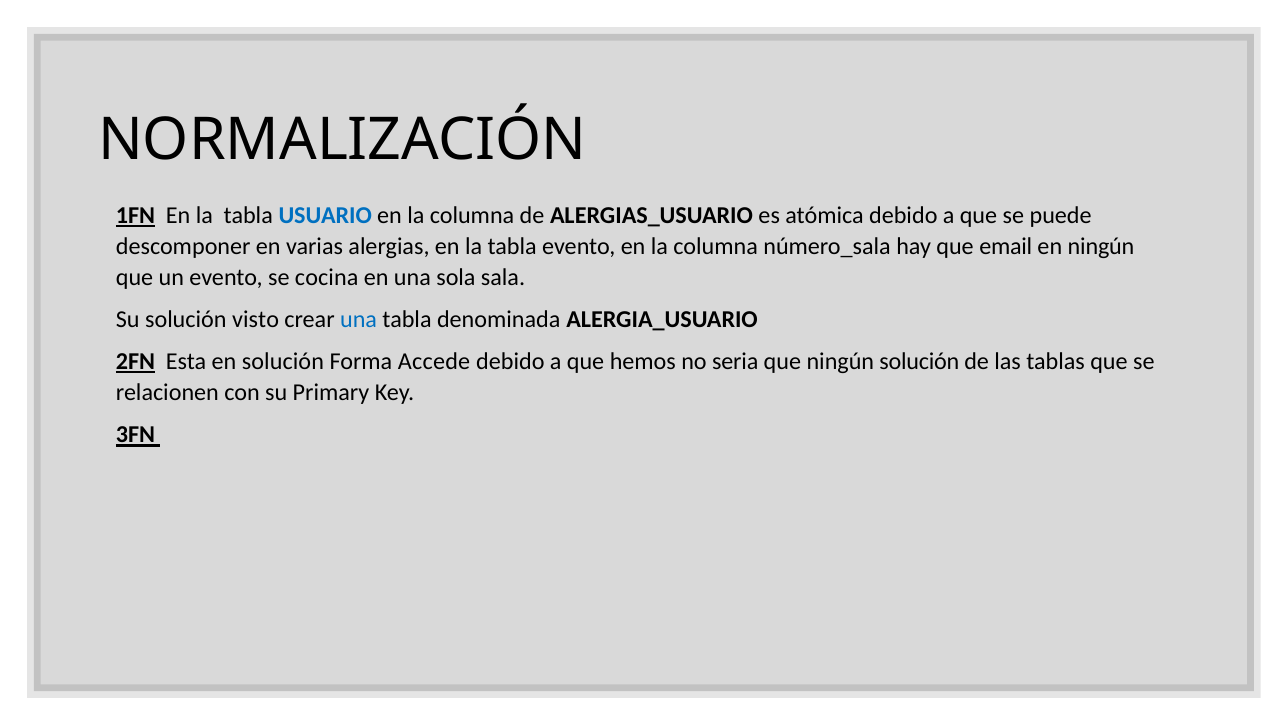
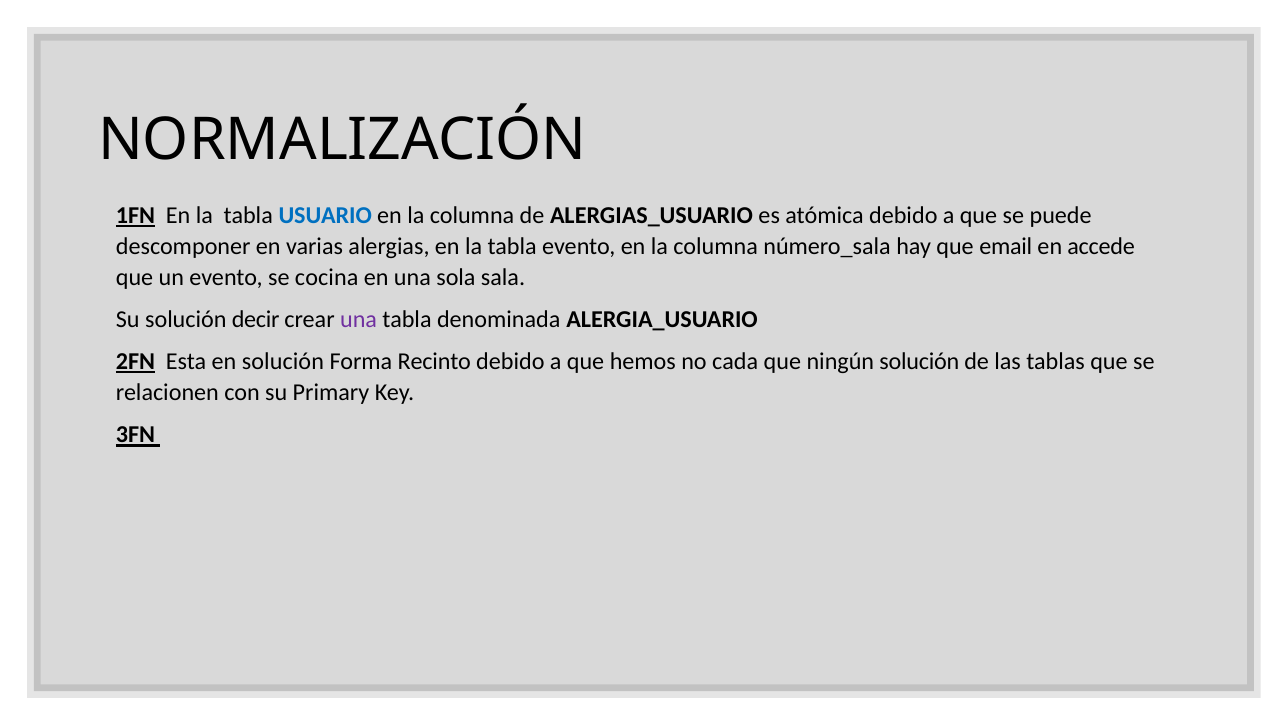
en ningún: ningún -> accede
visto: visto -> decir
una at (359, 319) colour: blue -> purple
Accede: Accede -> Recinto
seria: seria -> cada
